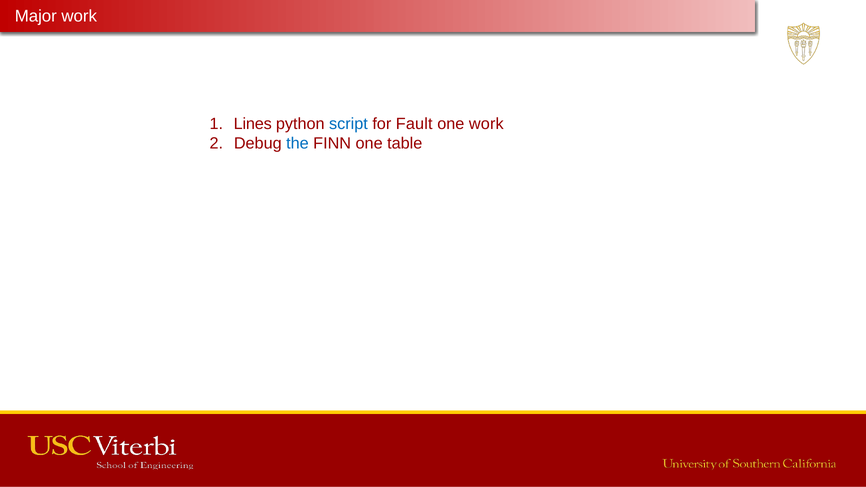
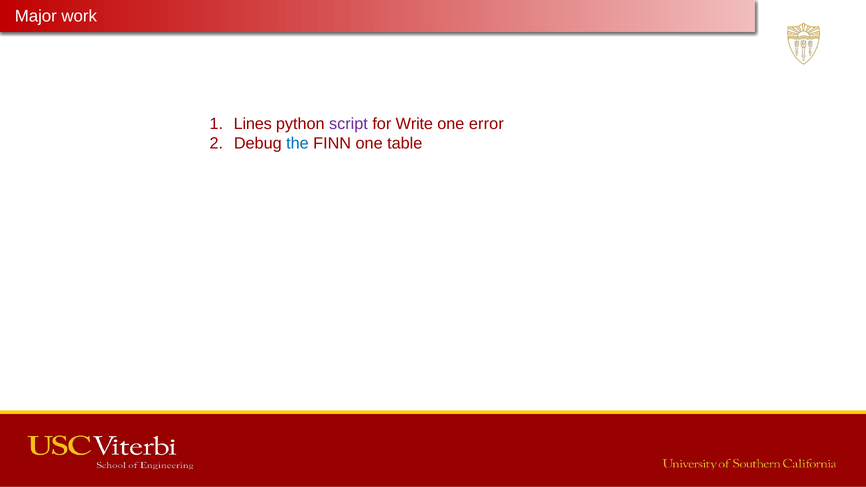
script colour: blue -> purple
for Fault: Fault -> Write
one work: work -> error
